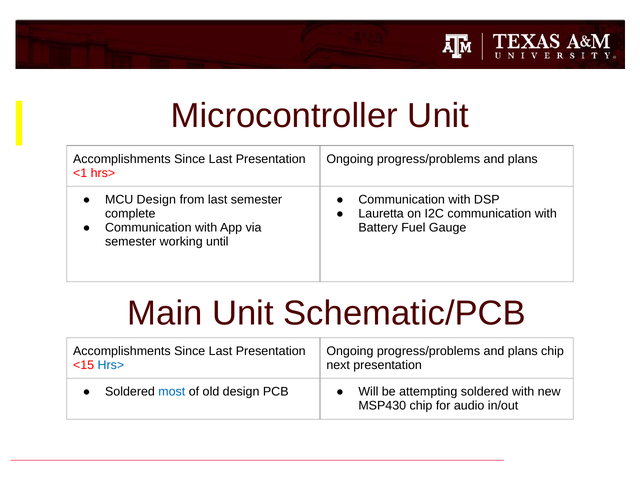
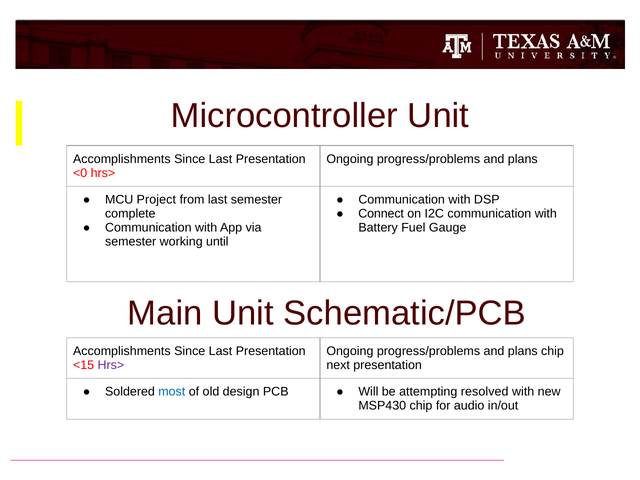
<1: <1 -> <0
MCU Design: Design -> Project
Lauretta: Lauretta -> Connect
Hrs> at (111, 365) colour: blue -> purple
attempting soldered: soldered -> resolved
